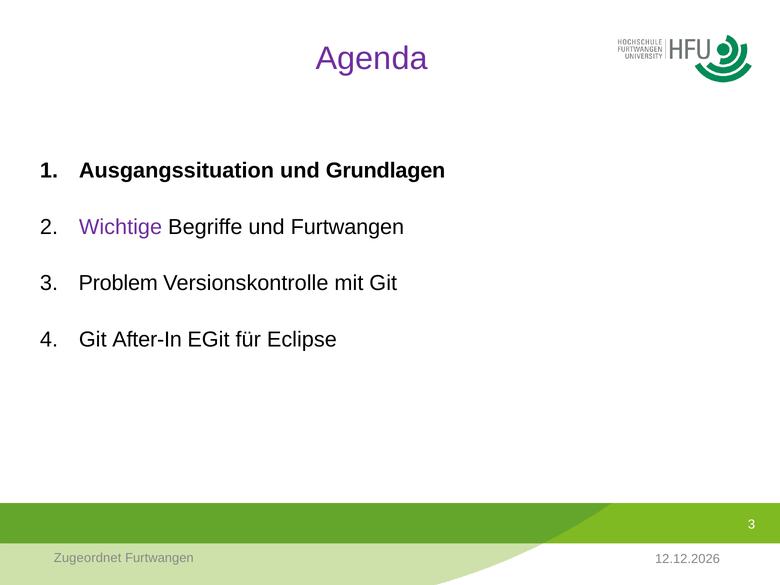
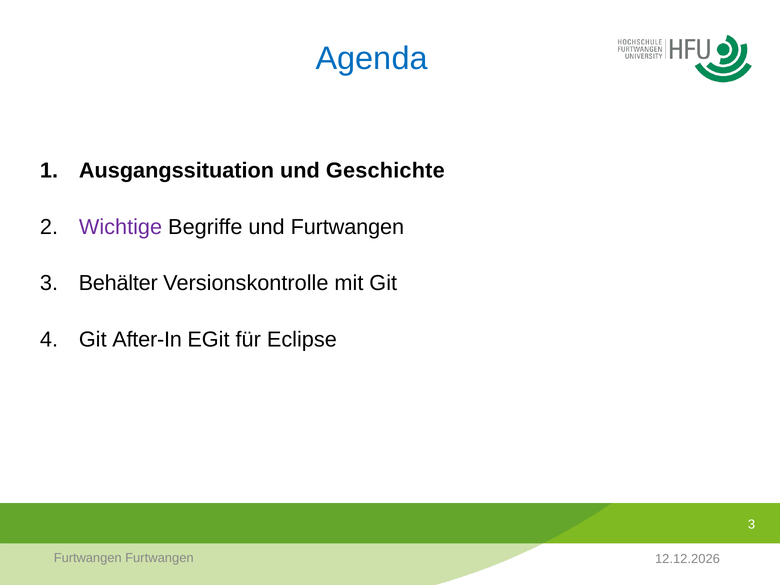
Agenda colour: purple -> blue
Grundlagen: Grundlagen -> Geschichte
Problem: Problem -> Behälter
Zugeordnet at (88, 558): Zugeordnet -> Furtwangen
